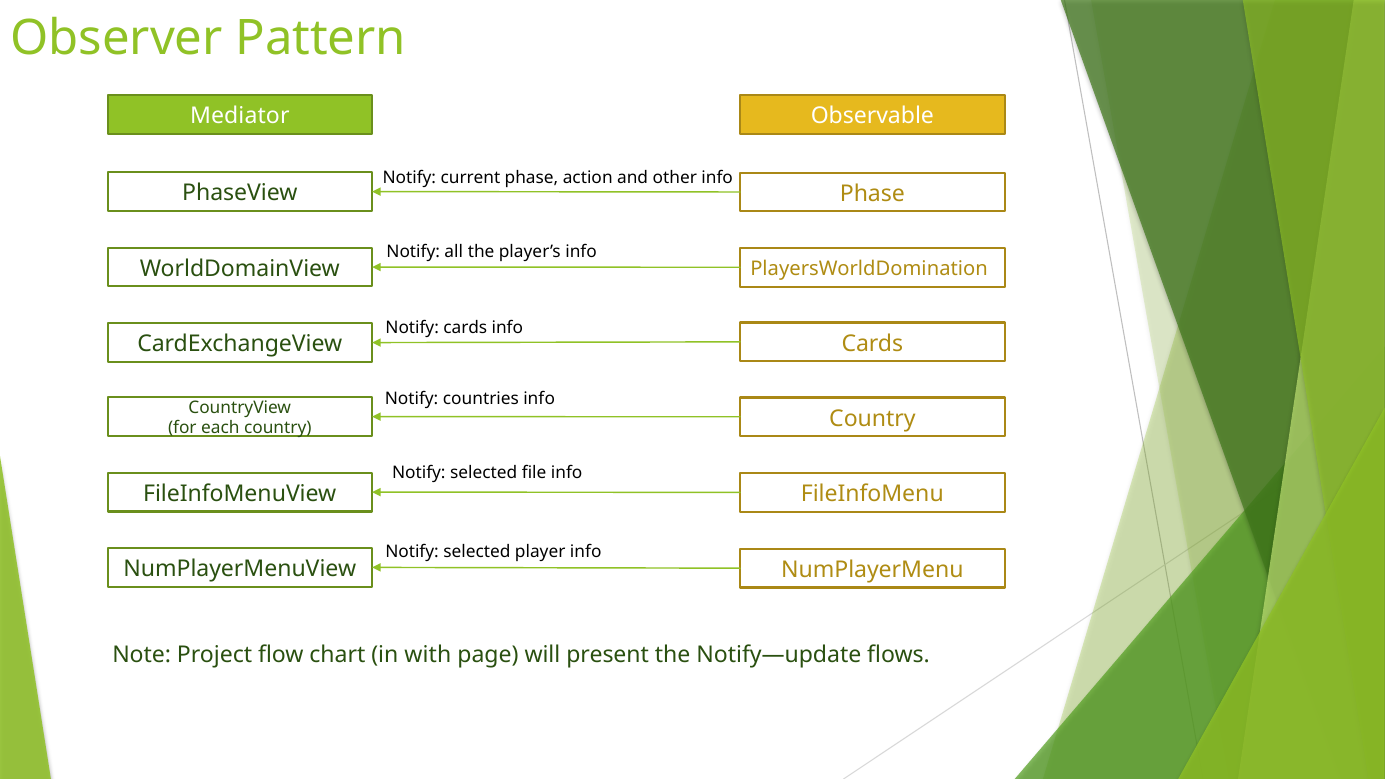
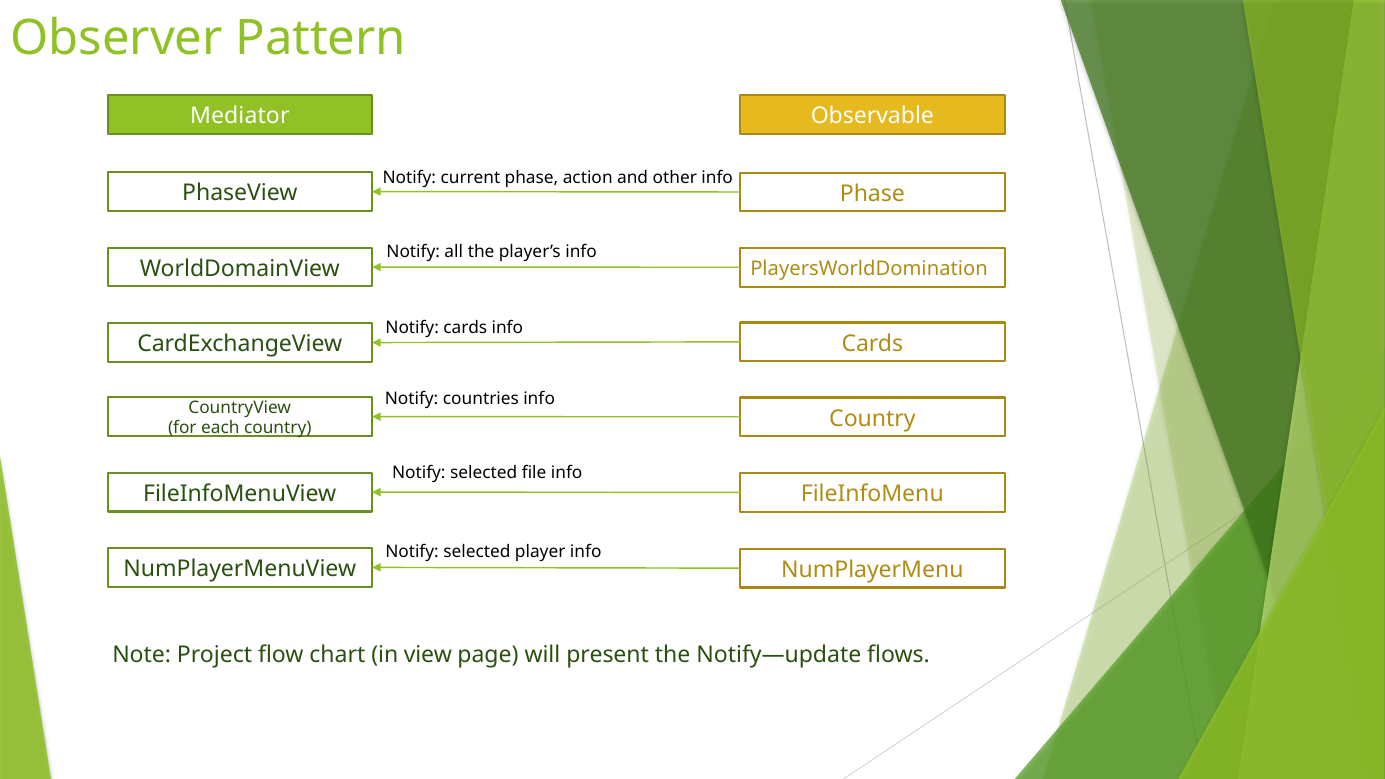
with: with -> view
